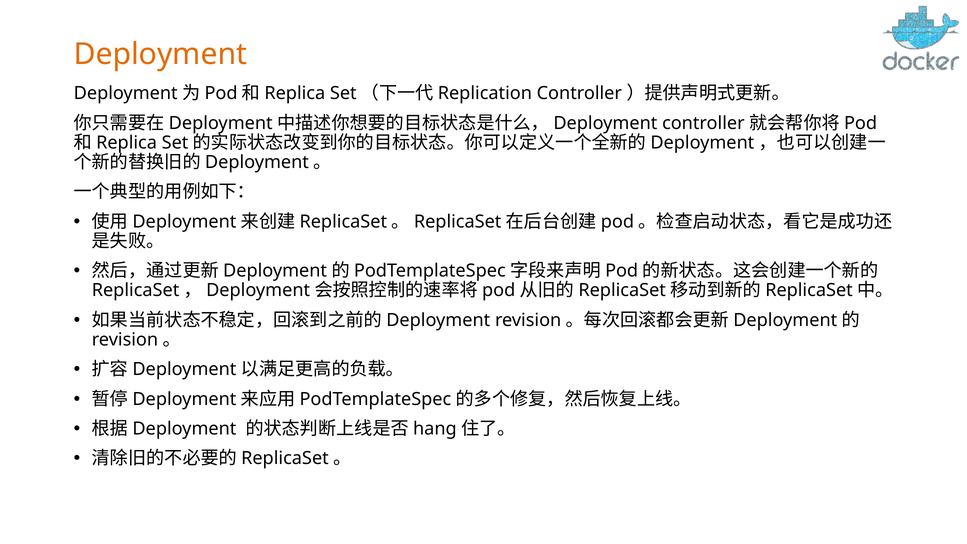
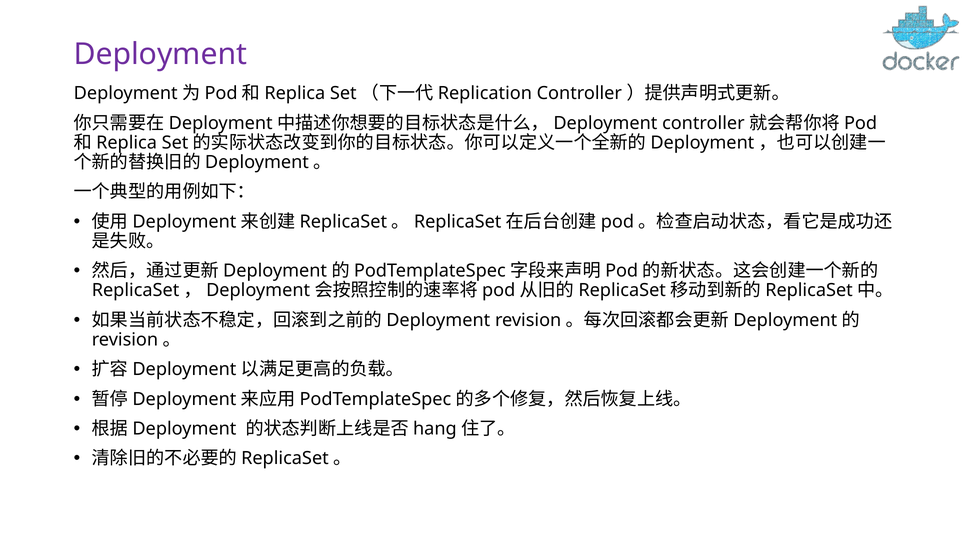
Deployment colour: orange -> purple
